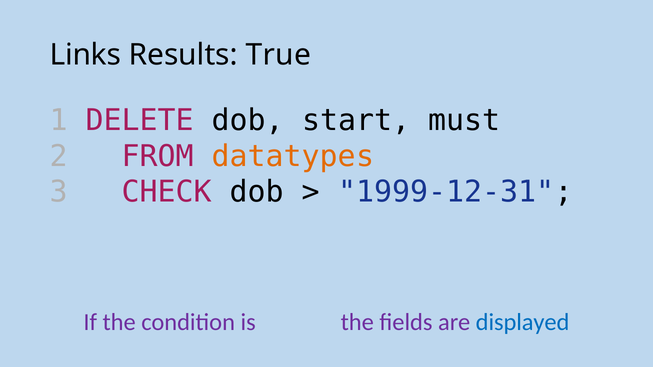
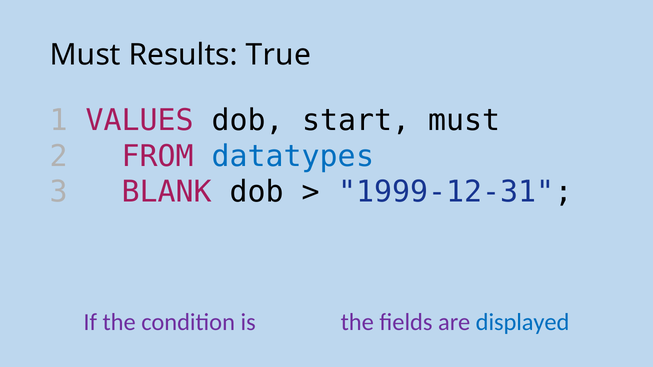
Links at (85, 55): Links -> Must
DELETE: DELETE -> VALUES
datatypes colour: orange -> blue
CHECK: CHECK -> BLANK
